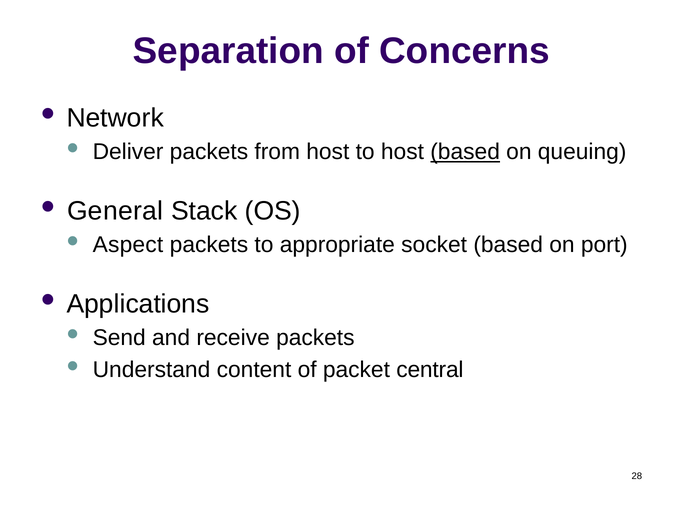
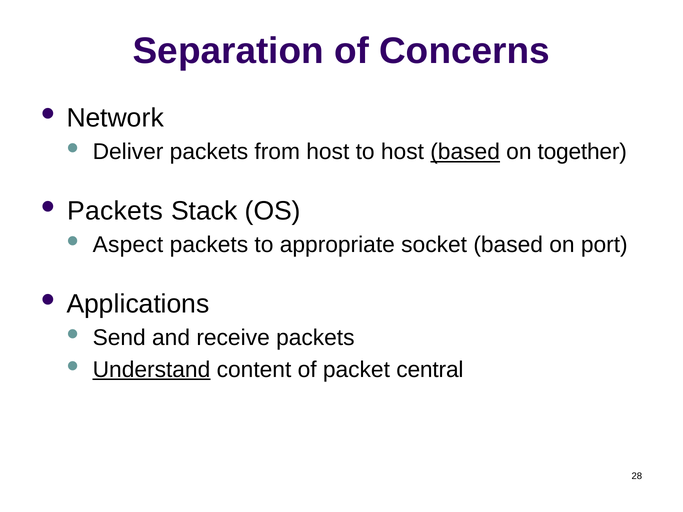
queuing: queuing -> together
General at (115, 211): General -> Packets
Understand underline: none -> present
